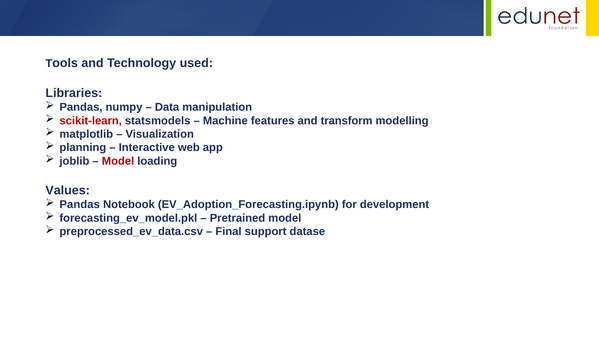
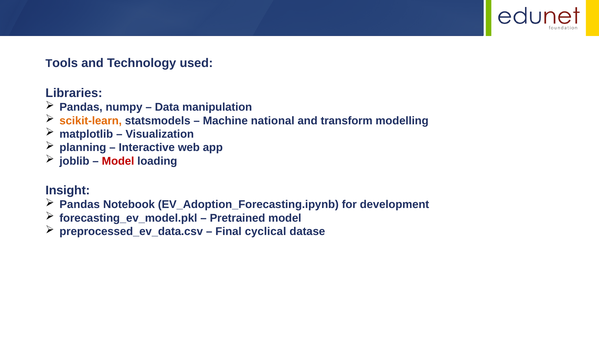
scikit-learn colour: red -> orange
features: features -> national
Values: Values -> Insight
support: support -> cyclical
